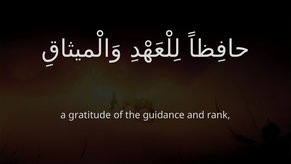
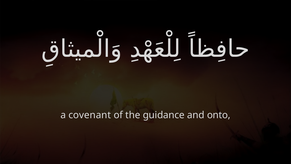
gratitude: gratitude -> covenant
rank: rank -> onto
